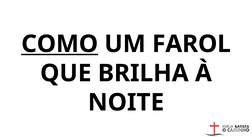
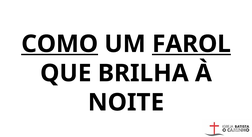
FAROL underline: none -> present
